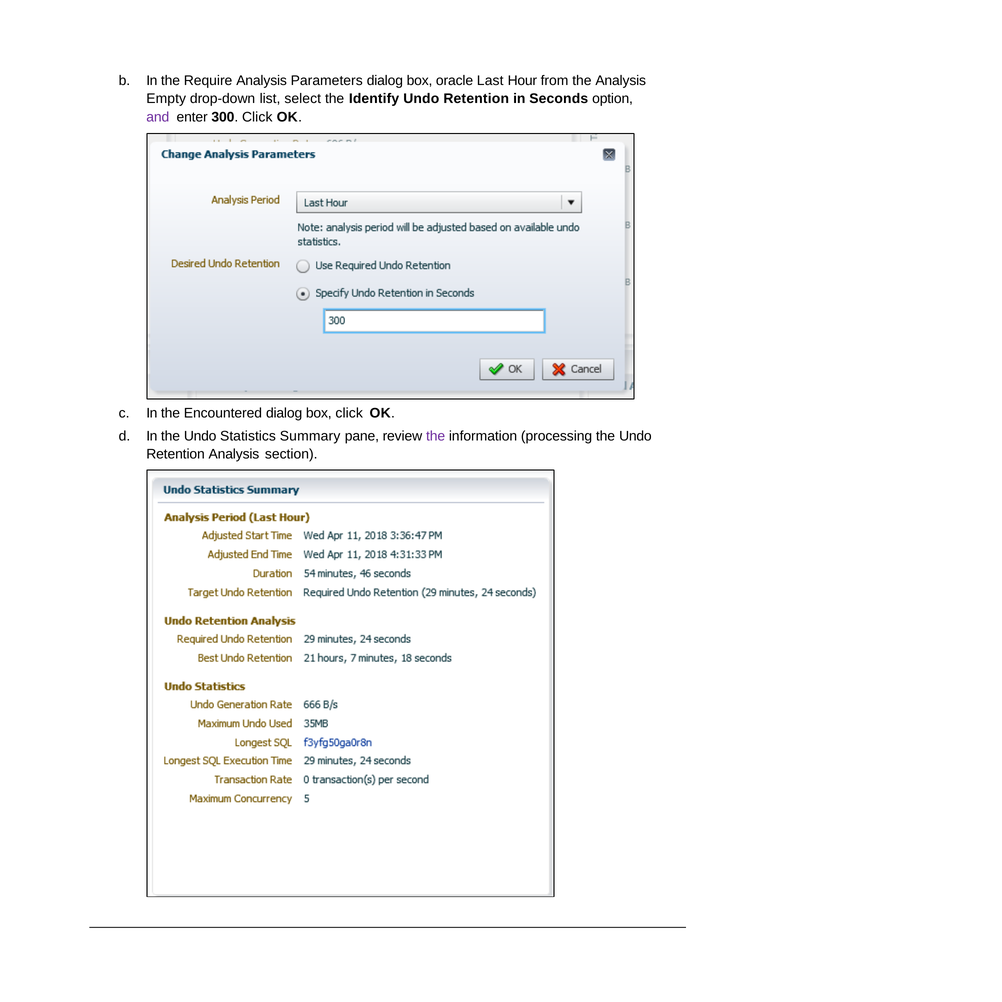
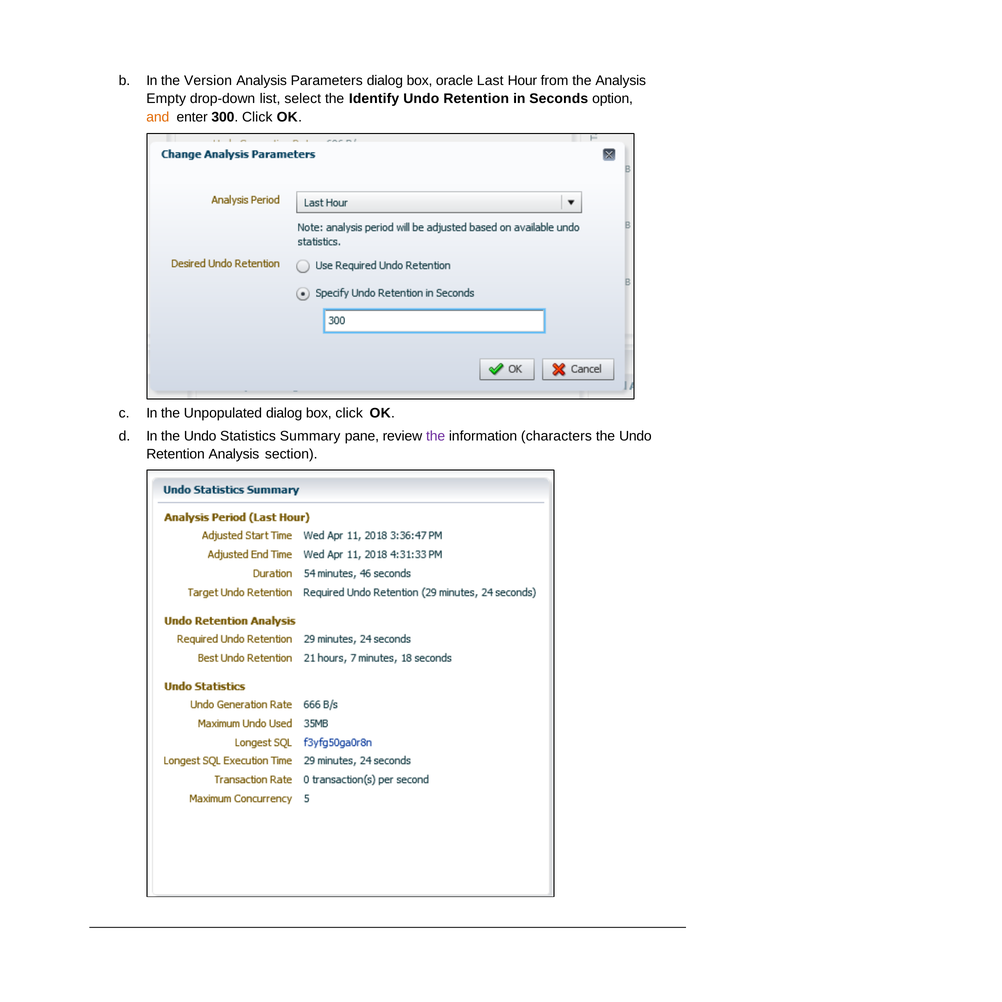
Require: Require -> Version
and colour: purple -> orange
Encountered: Encountered -> Unpopulated
processing: processing -> characters
